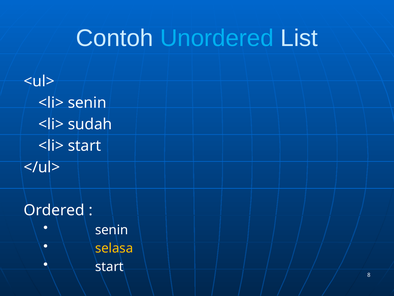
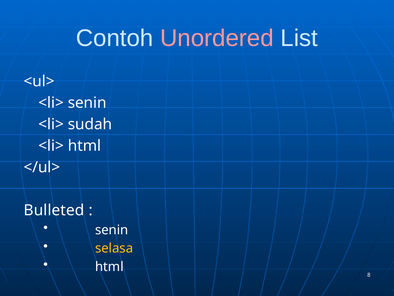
Unordered colour: light blue -> pink
<li> start: start -> html
Ordered: Ordered -> Bulleted
start at (109, 266): start -> html
